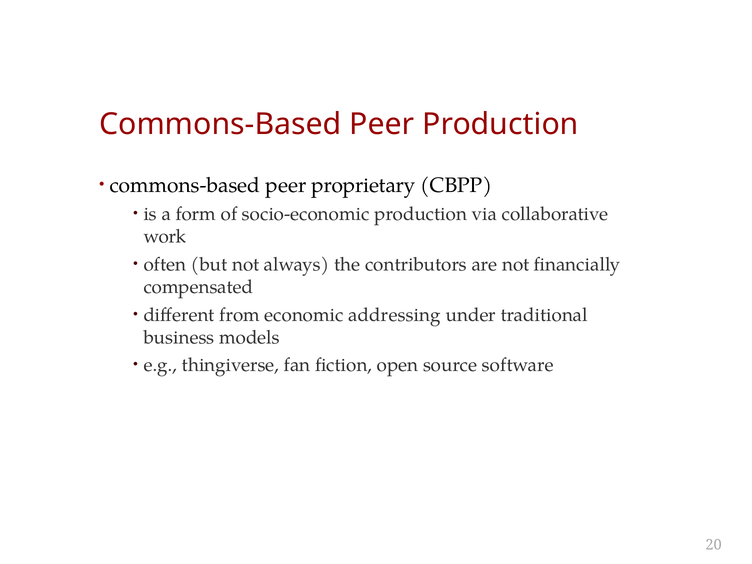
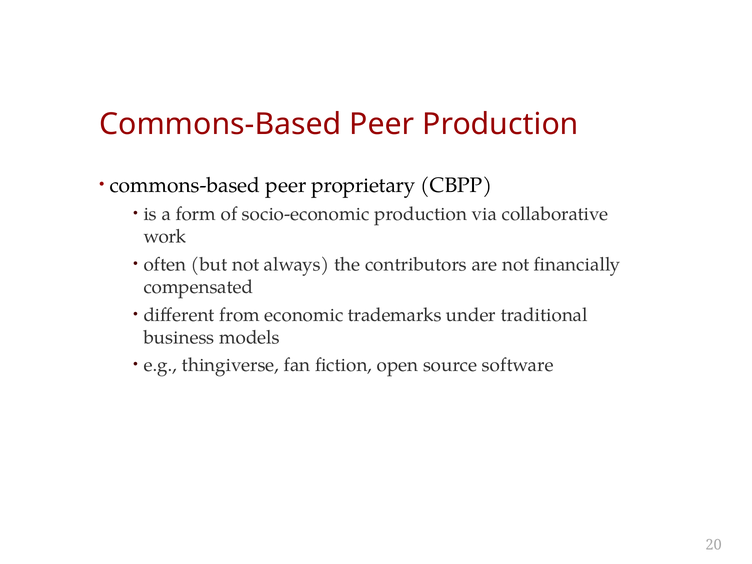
addressing: addressing -> trademarks
